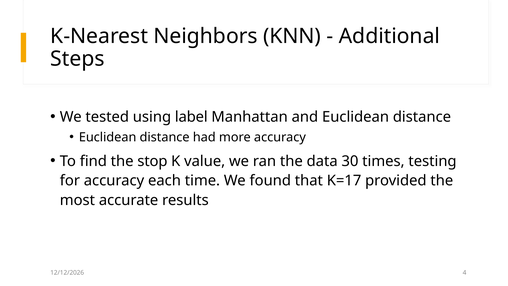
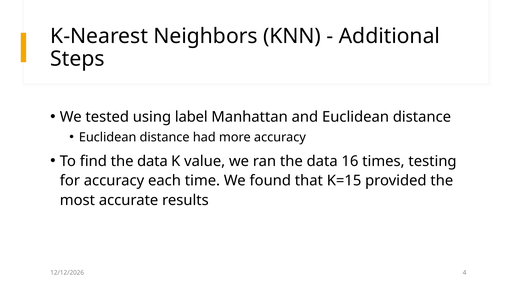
find the stop: stop -> data
30: 30 -> 16
K=17: K=17 -> K=15
